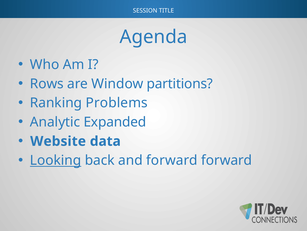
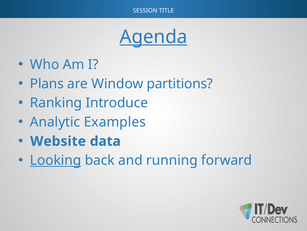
Agenda underline: none -> present
Rows: Rows -> Plans
Problems: Problems -> Introduce
Expanded: Expanded -> Examples
and forward: forward -> running
